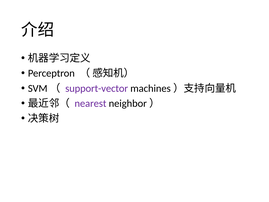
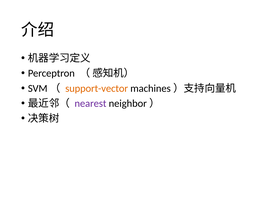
support-vector colour: purple -> orange
